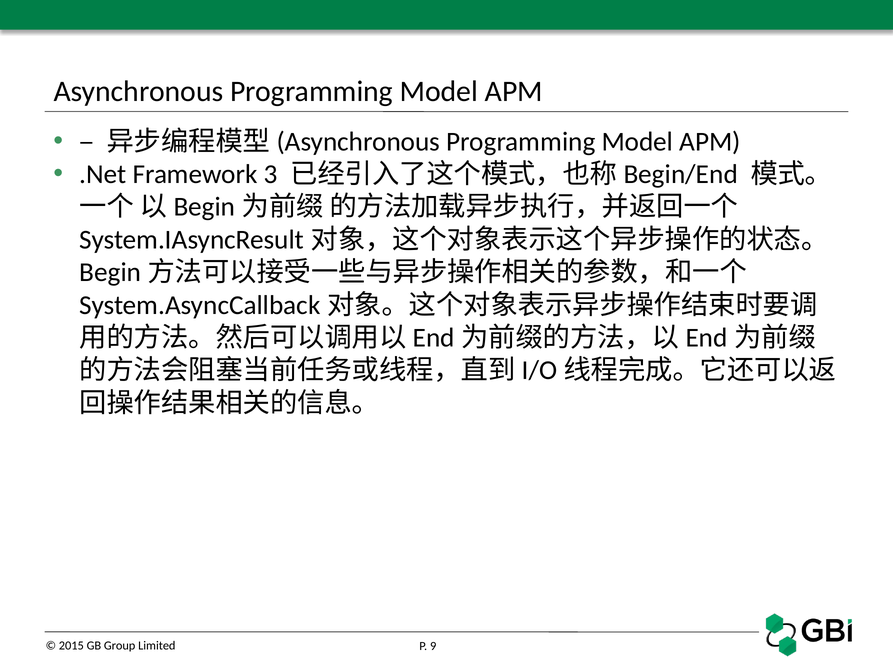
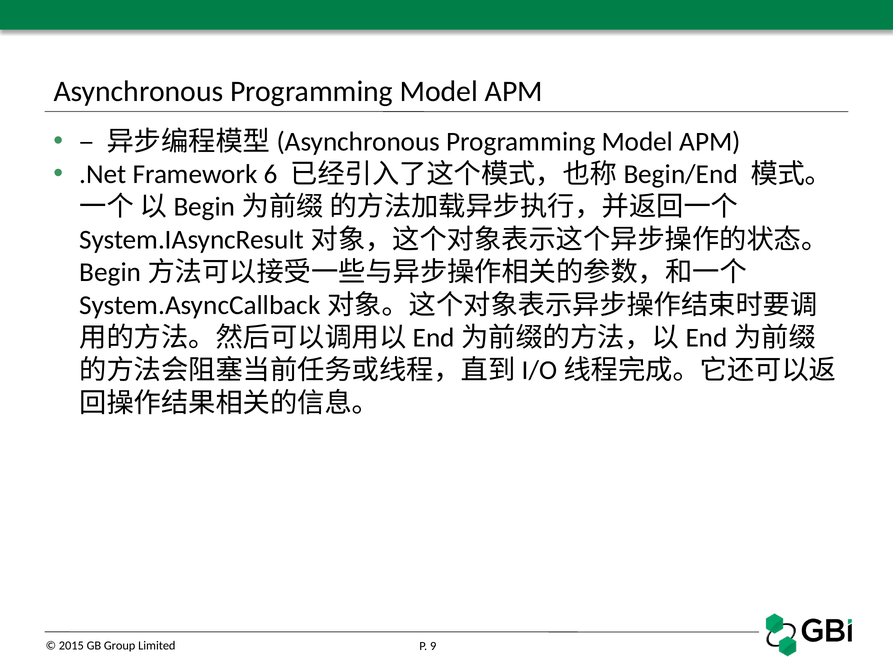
3: 3 -> 6
